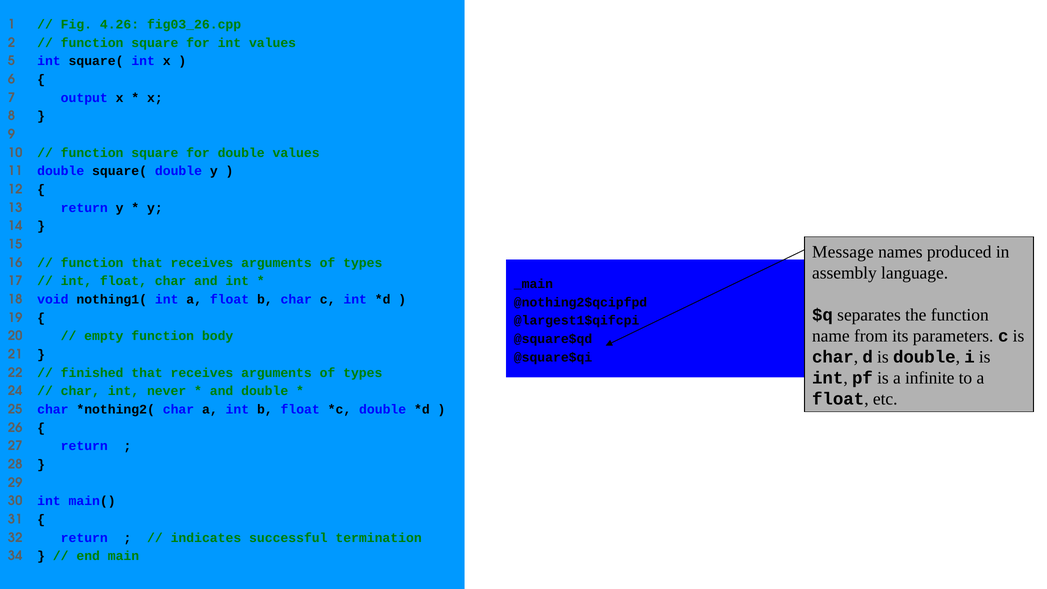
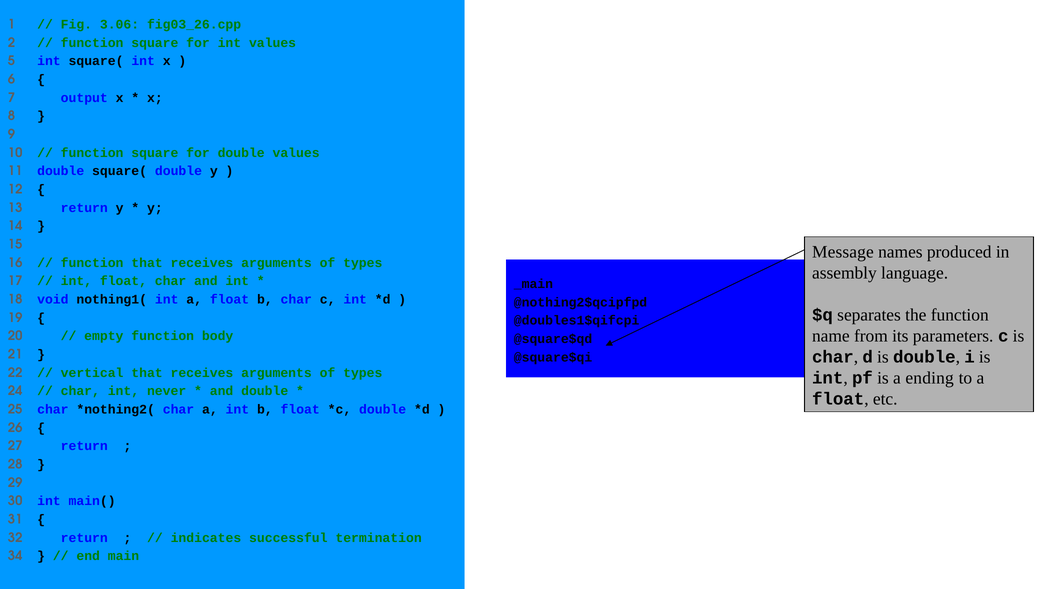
4.26: 4.26 -> 3.06
@largest1$qifcpi: @largest1$qifcpi -> @doubles1$qifcpi
infinite: infinite -> ending
finished: finished -> vertical
